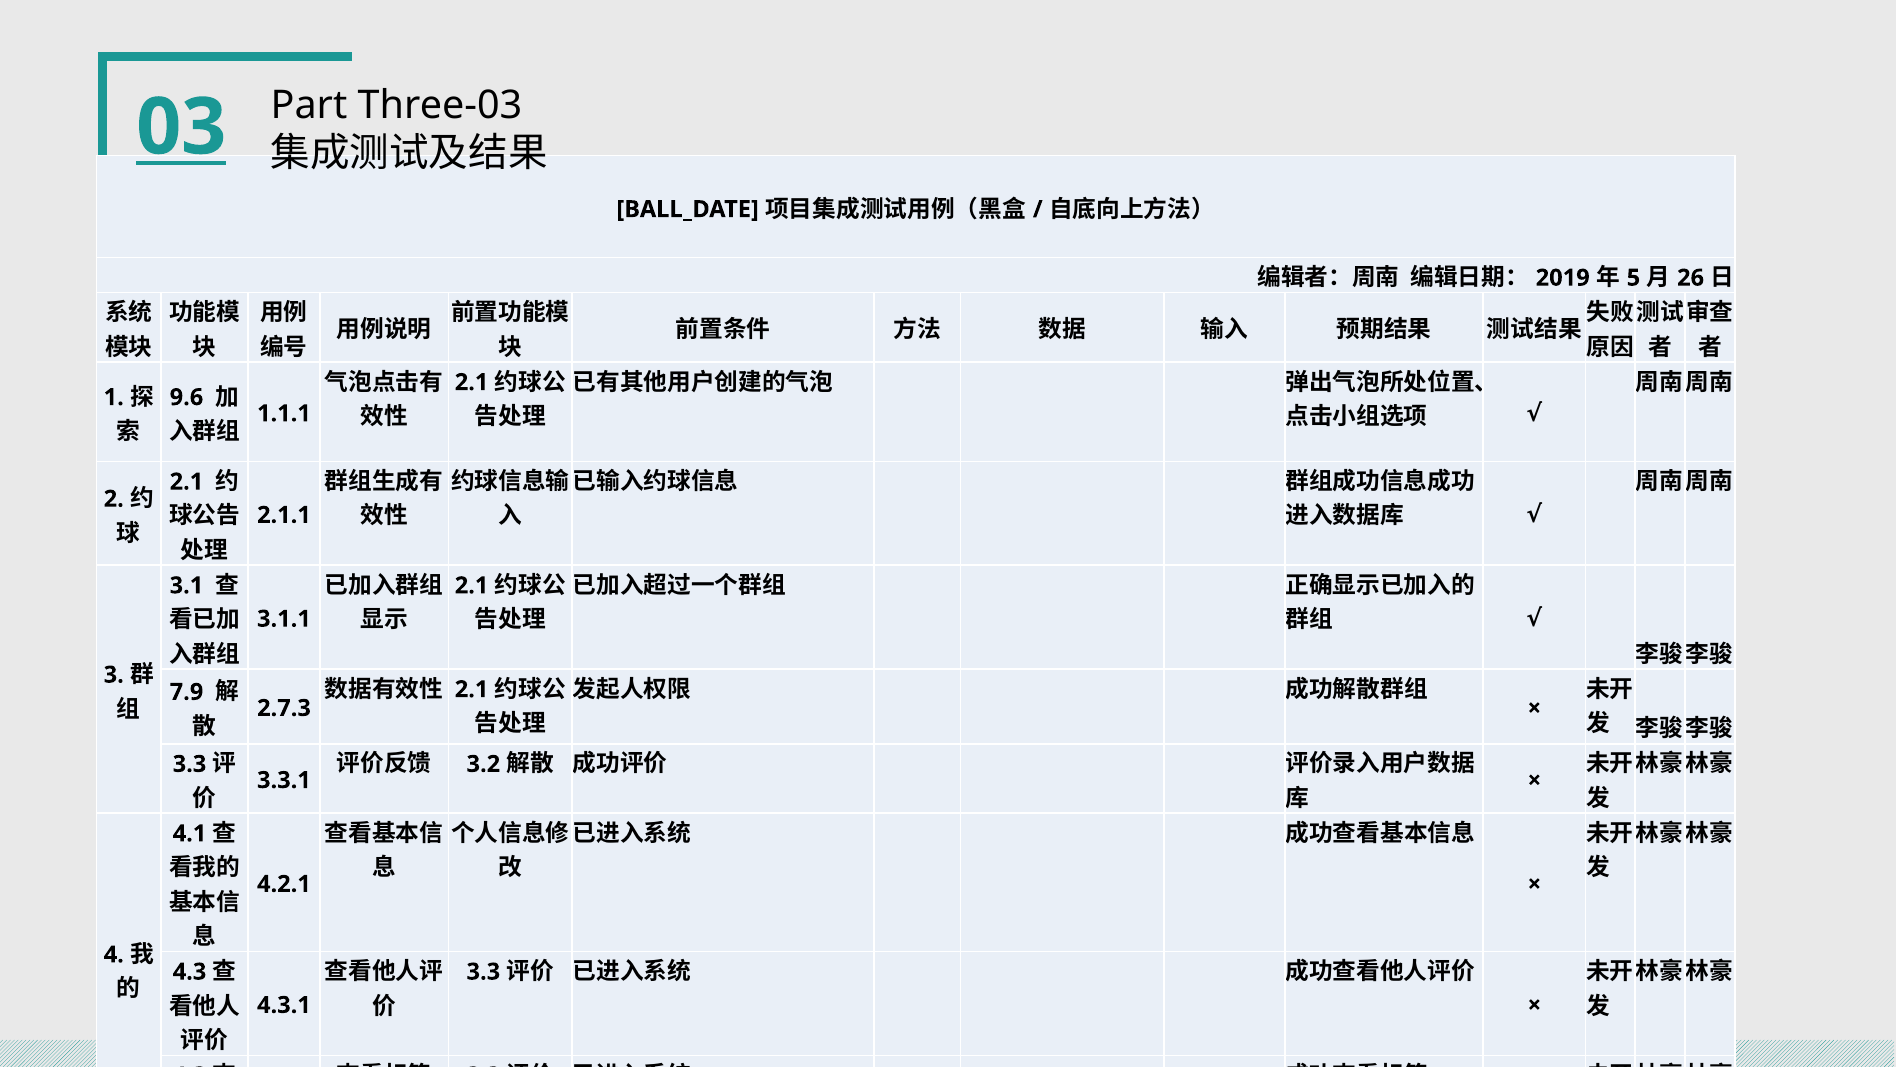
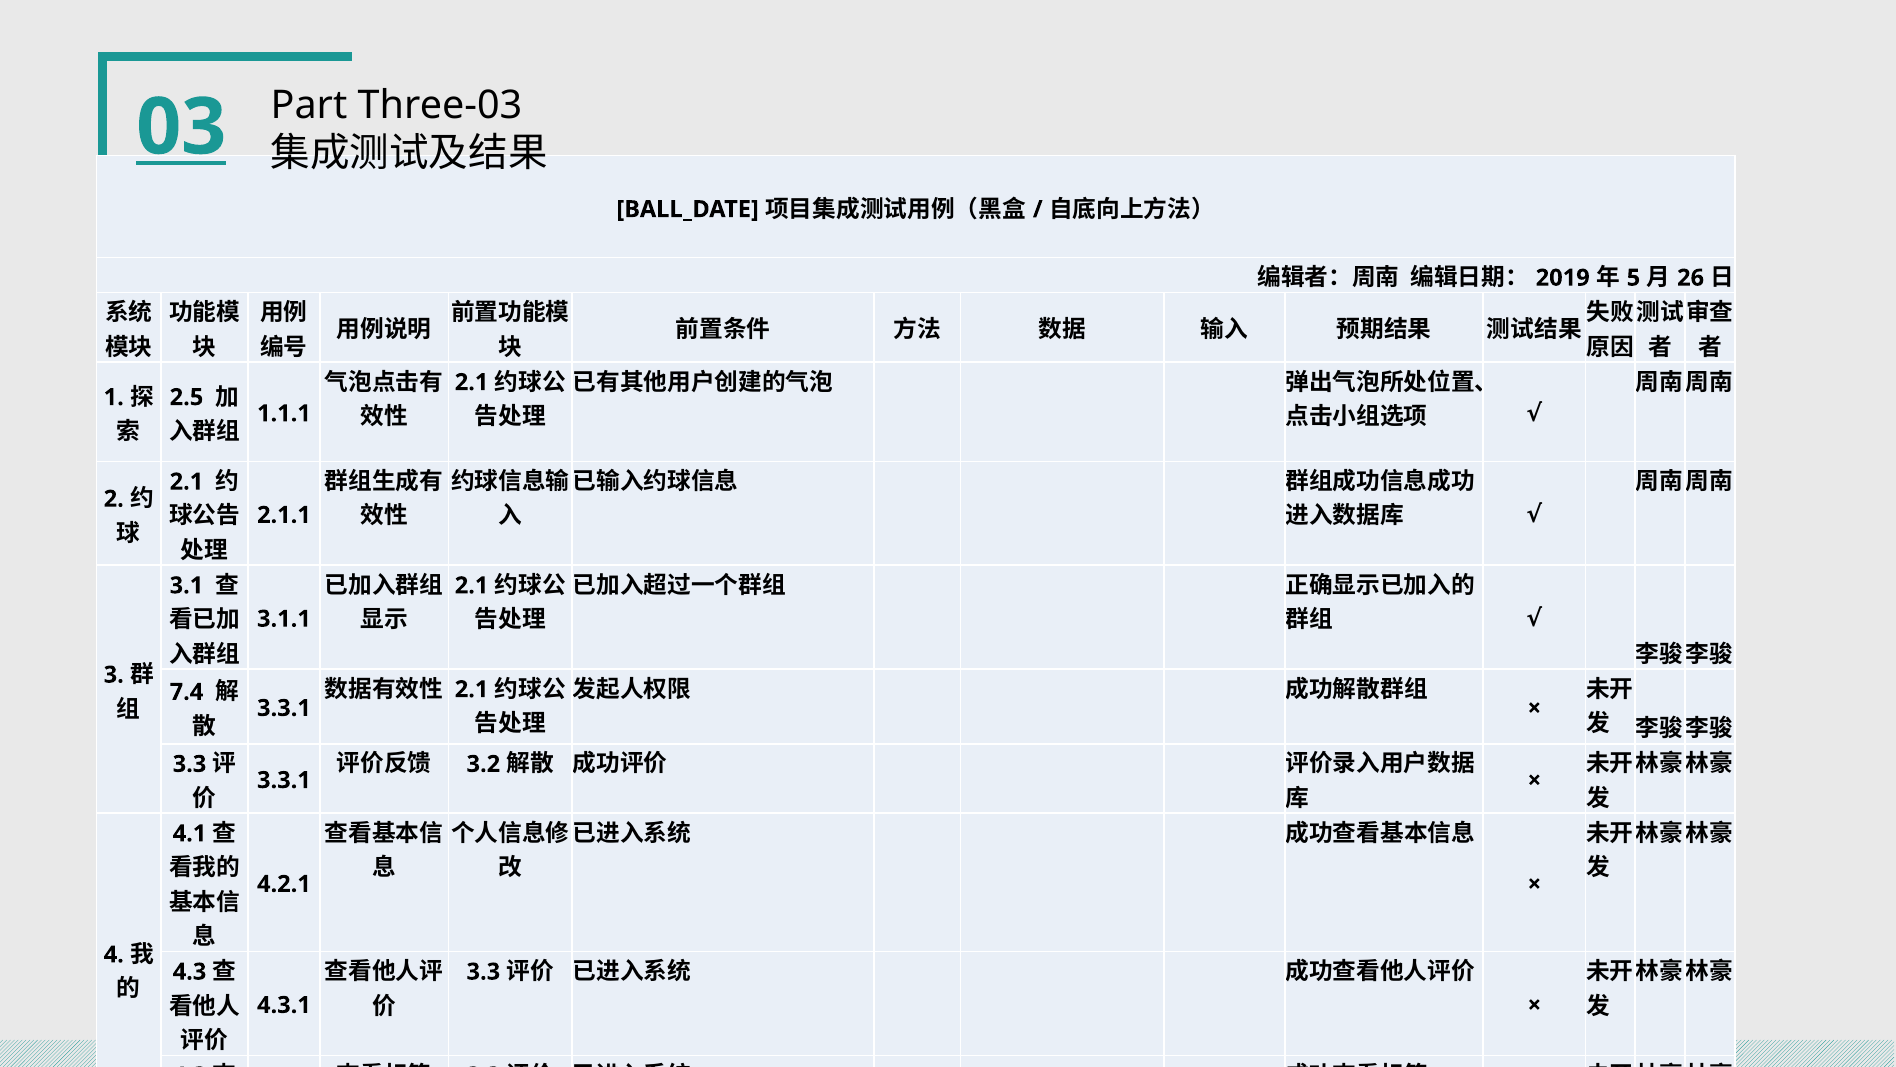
9.6: 9.6 -> 2.5
7.9: 7.9 -> 7.4
2.7.3 at (284, 708): 2.7.3 -> 3.3.1
